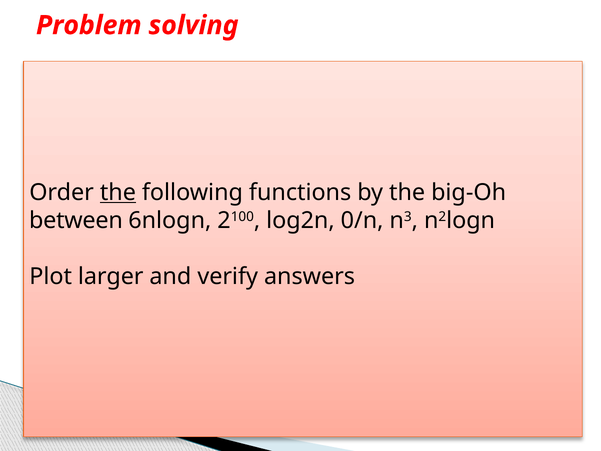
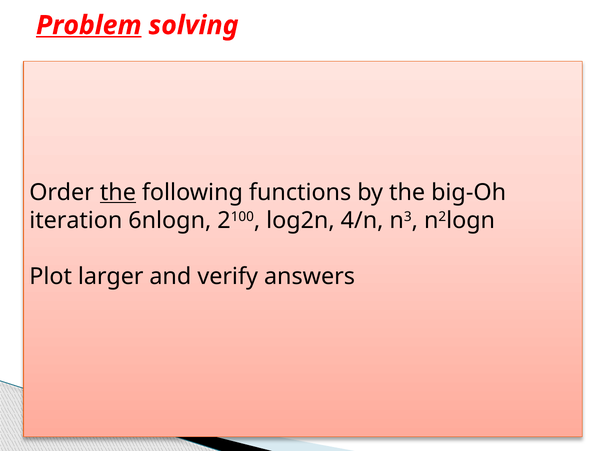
Problem underline: none -> present
between: between -> iteration
0/n: 0/n -> 4/n
